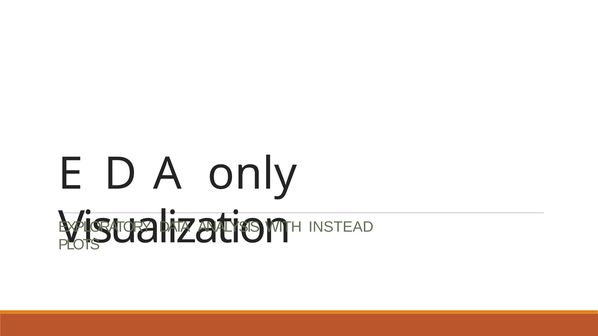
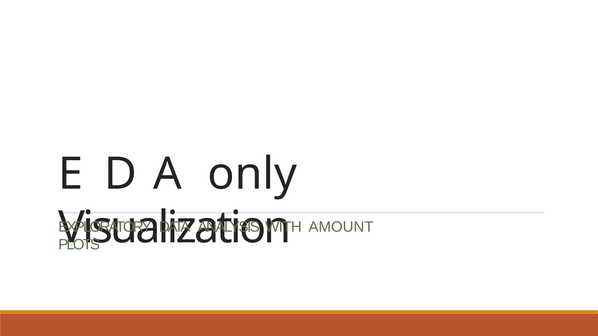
INSTEAD: INSTEAD -> AMOUNT
